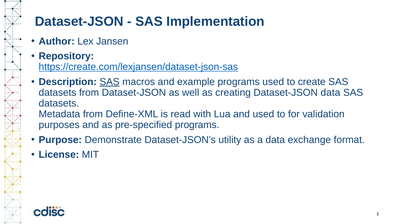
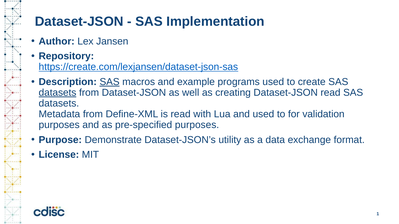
datasets at (58, 93) underline: none -> present
Dataset-JSON data: data -> read
pre-specified programs: programs -> purposes
